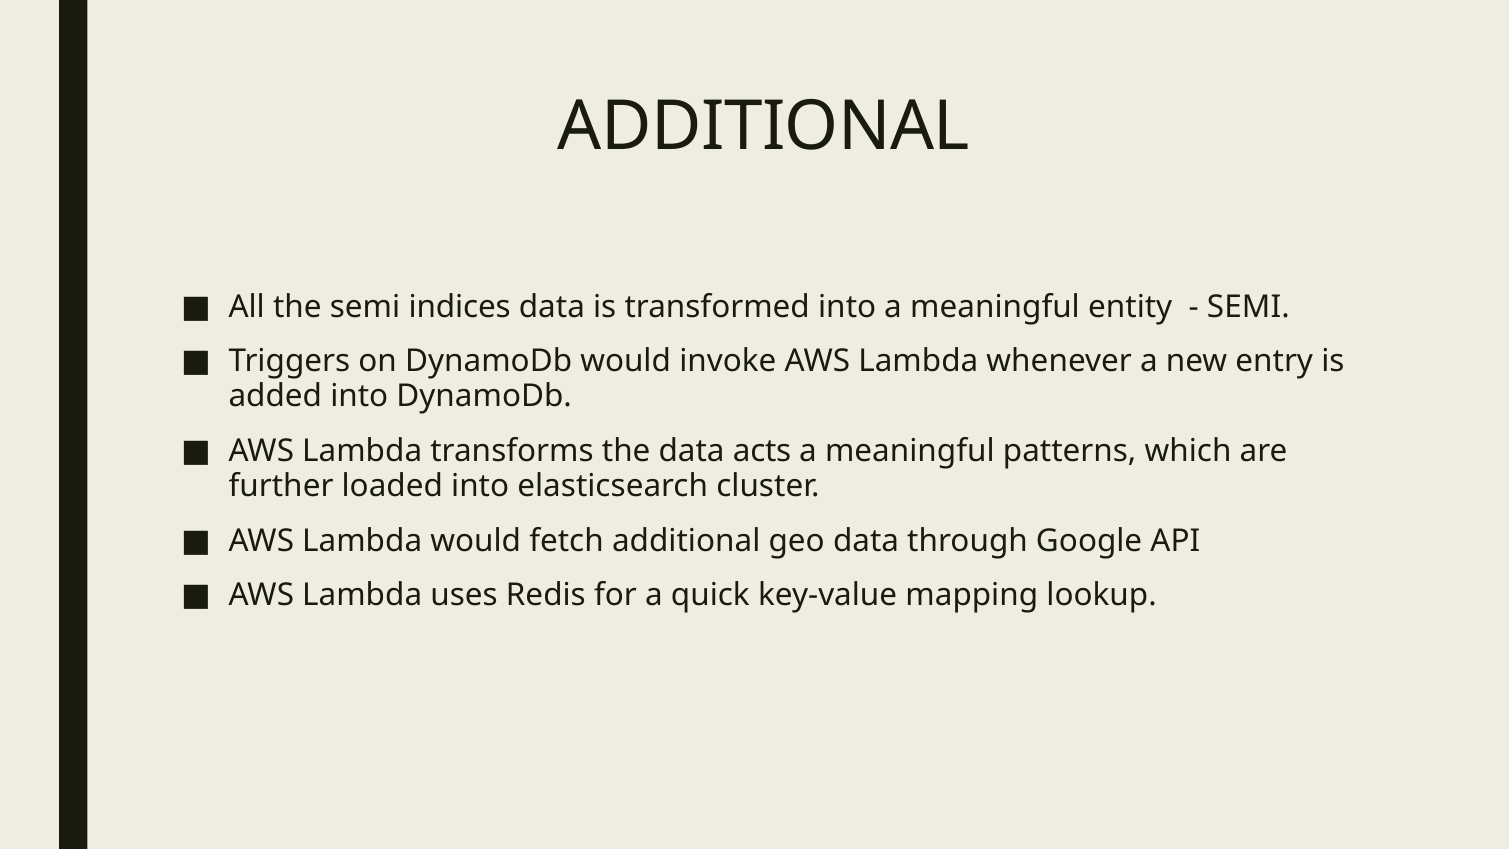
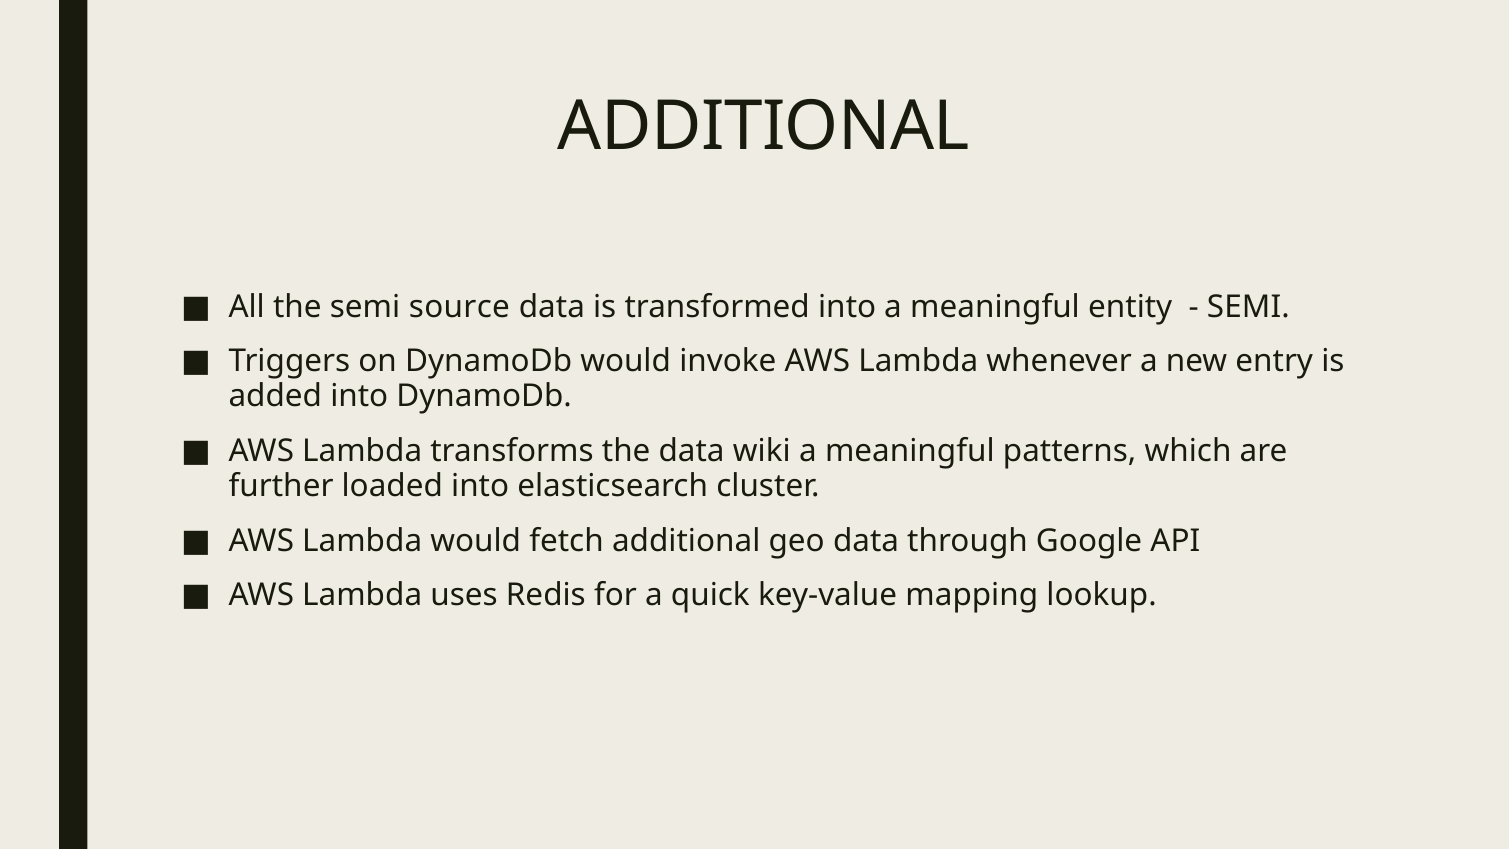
indices: indices -> source
acts: acts -> wiki
